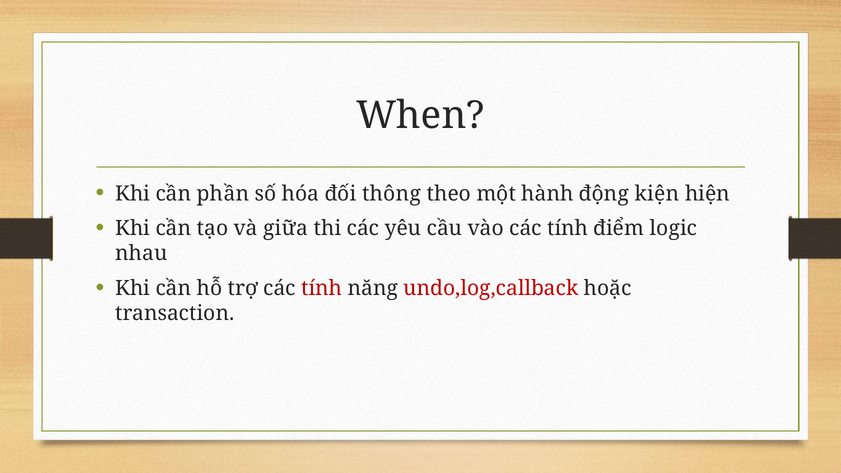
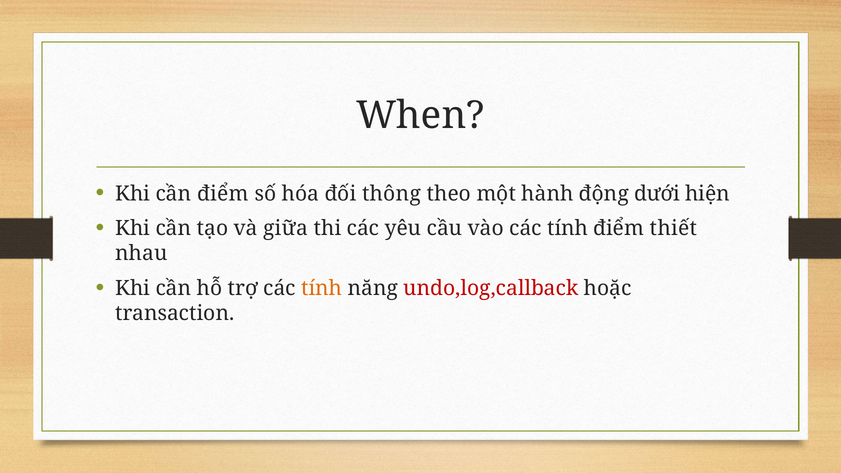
cần phần: phần -> điểm
kiện: kiện -> dưới
logic: logic -> thiết
tính at (322, 288) colour: red -> orange
